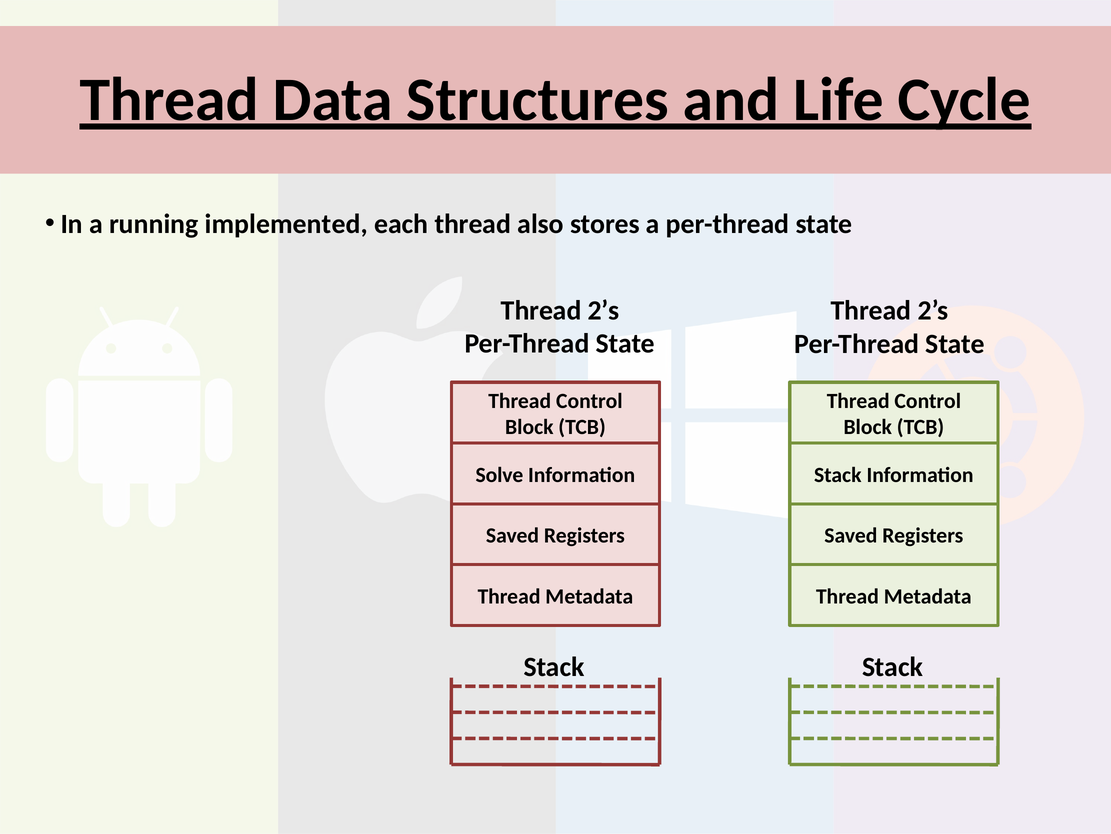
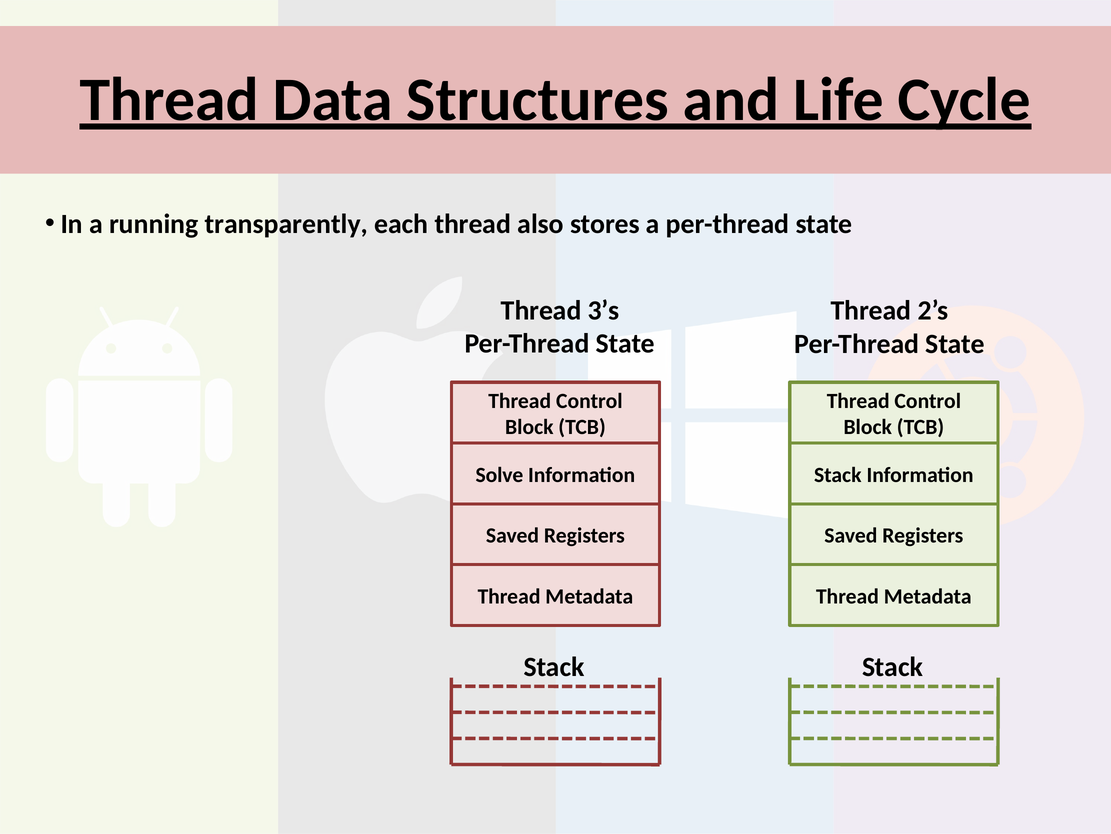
implemented: implemented -> transparently
2’s at (603, 310): 2’s -> 3’s
